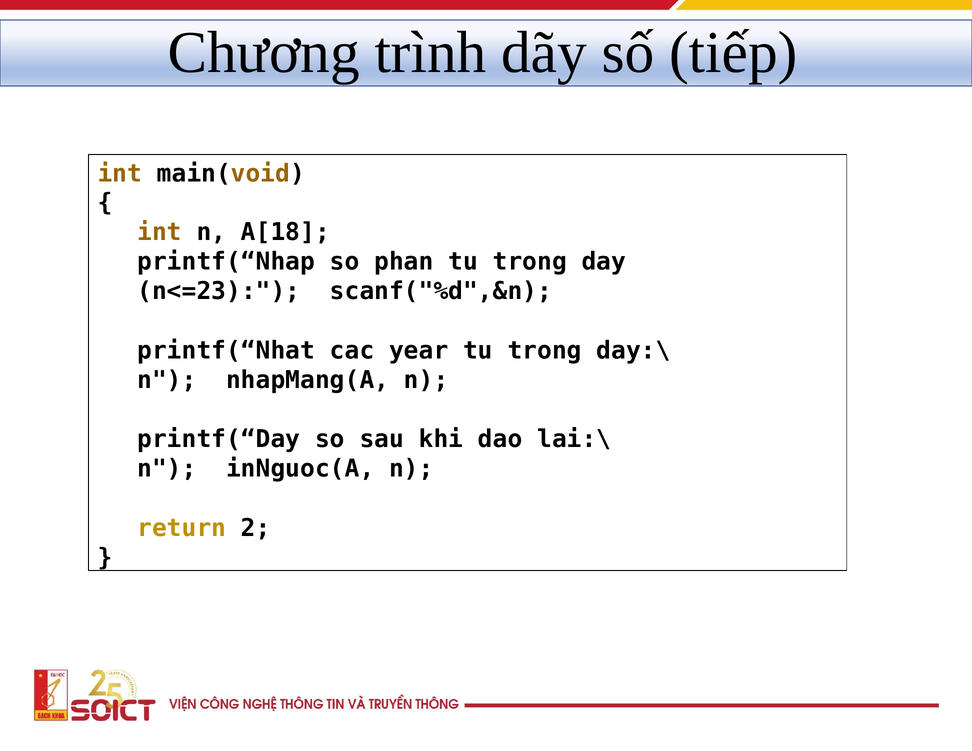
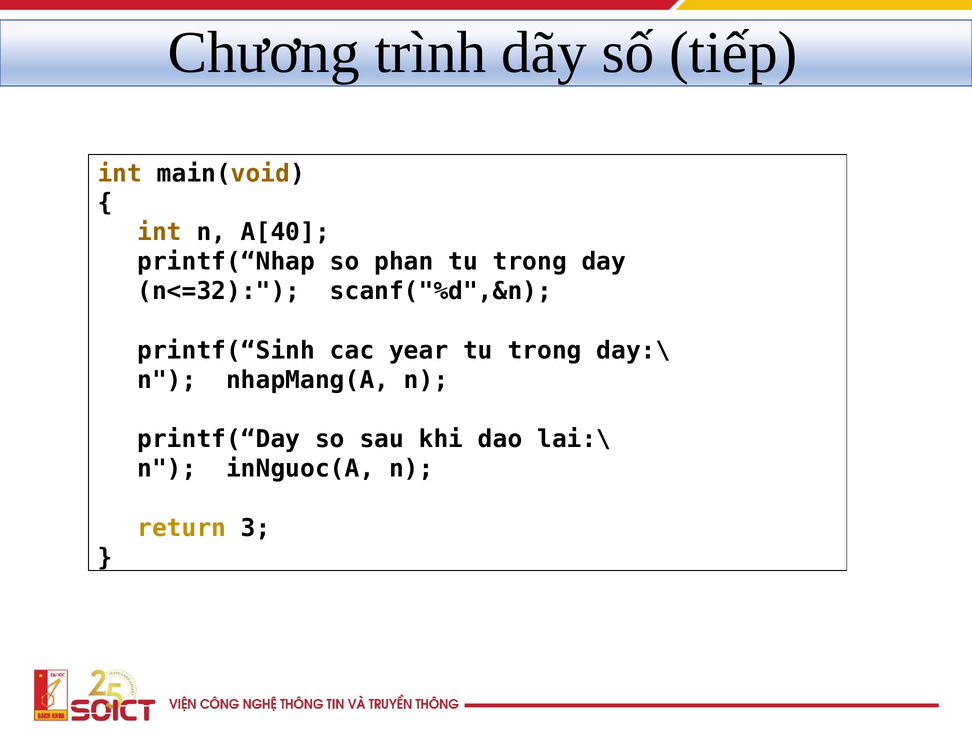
A[18: A[18 -> A[40
n<=23: n<=23 -> n<=32
printf(“Nhat: printf(“Nhat -> printf(“Sinh
2: 2 -> 3
